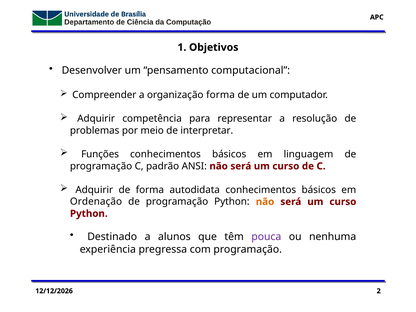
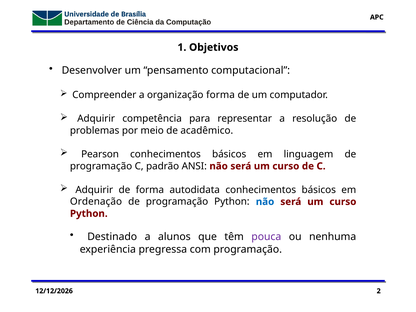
interpretar: interpretar -> acadêmico
Funções: Funções -> Pearson
não at (265, 202) colour: orange -> blue
